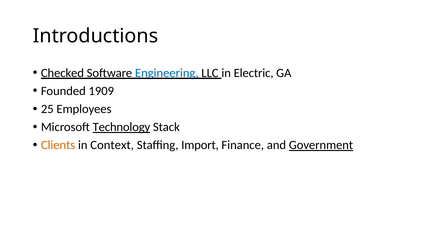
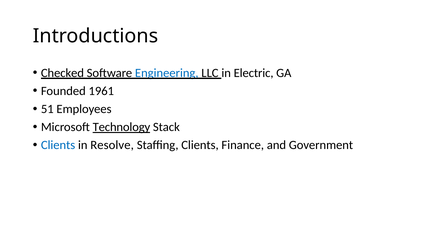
1909: 1909 -> 1961
25: 25 -> 51
Clients at (58, 145) colour: orange -> blue
Context: Context -> Resolve
Staffing Import: Import -> Clients
Government underline: present -> none
